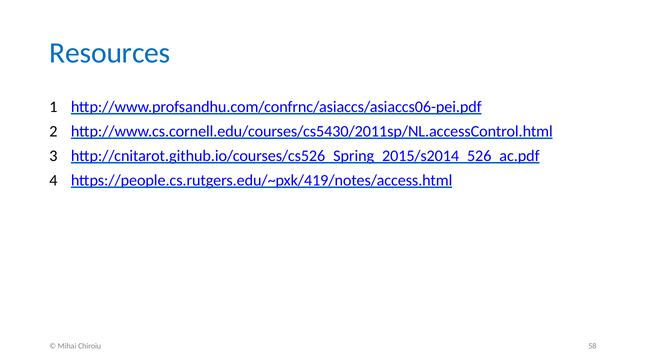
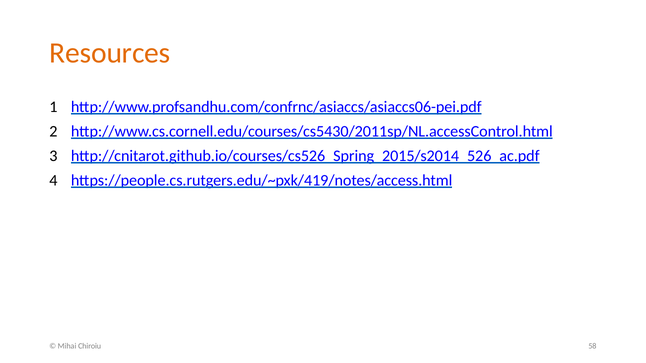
Resources colour: blue -> orange
